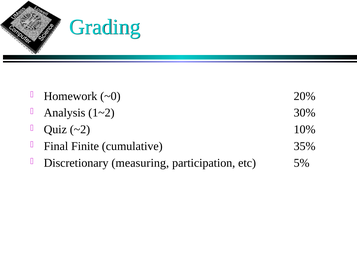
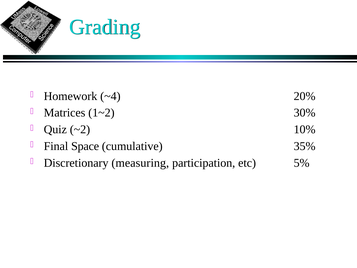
~0: ~0 -> ~4
Analysis: Analysis -> Matrices
Finite: Finite -> Space
